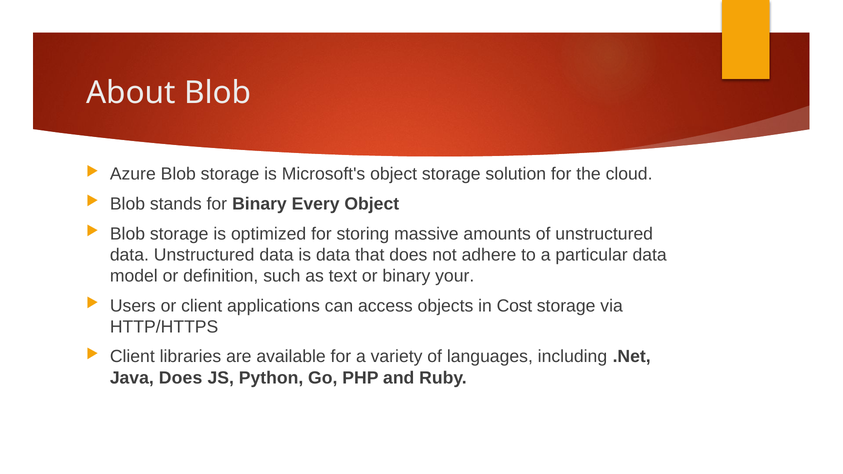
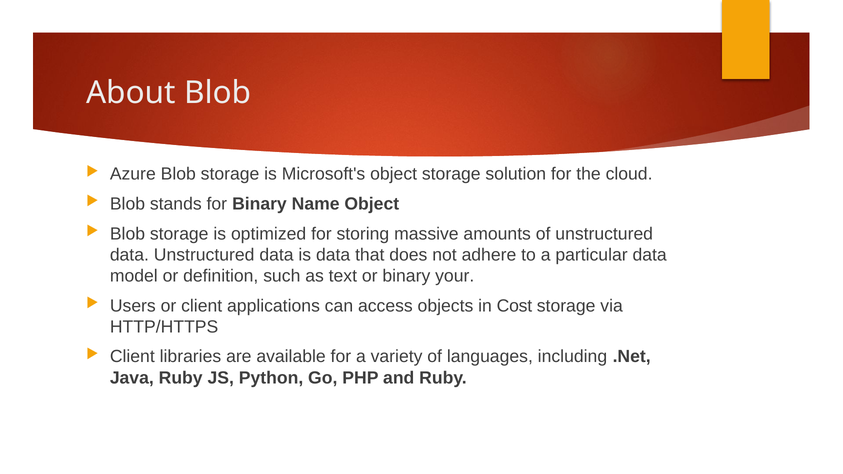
Every: Every -> Name
Java Does: Does -> Ruby
